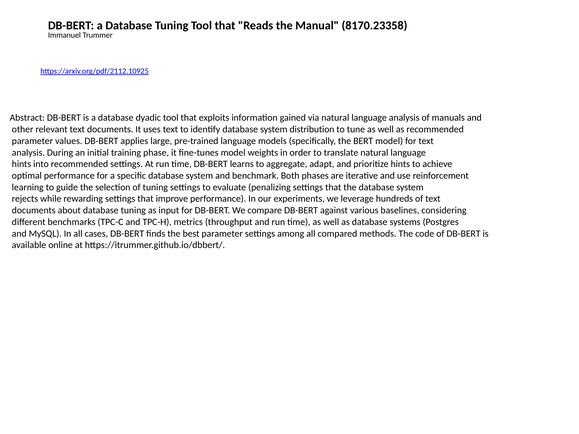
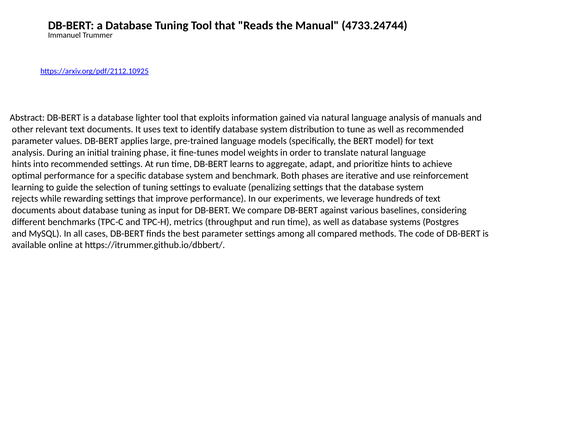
8170.23358: 8170.23358 -> 4733.24744
dyadic: dyadic -> lighter
